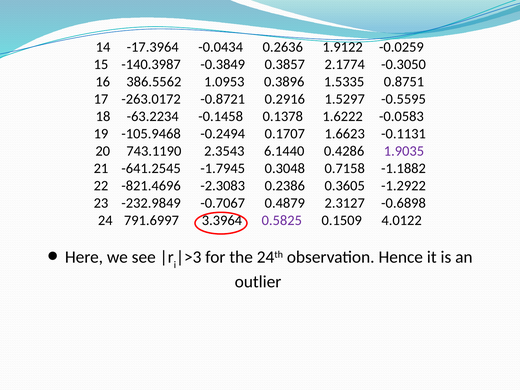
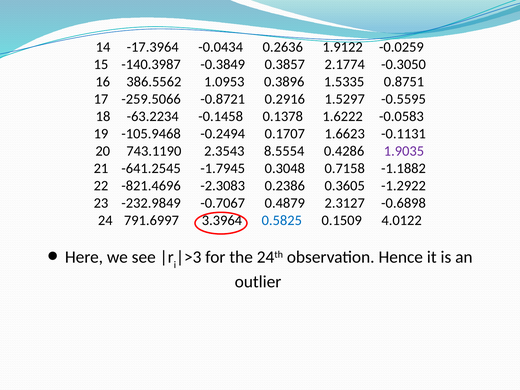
-263.0172: -263.0172 -> -259.5066
6.1440: 6.1440 -> 8.5554
0.5825 colour: purple -> blue
